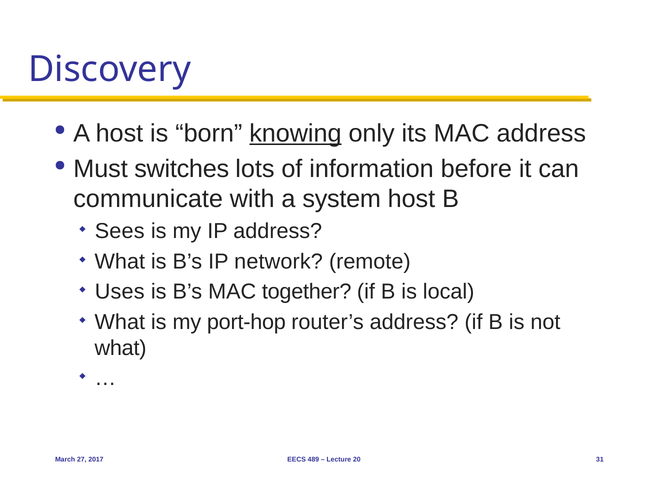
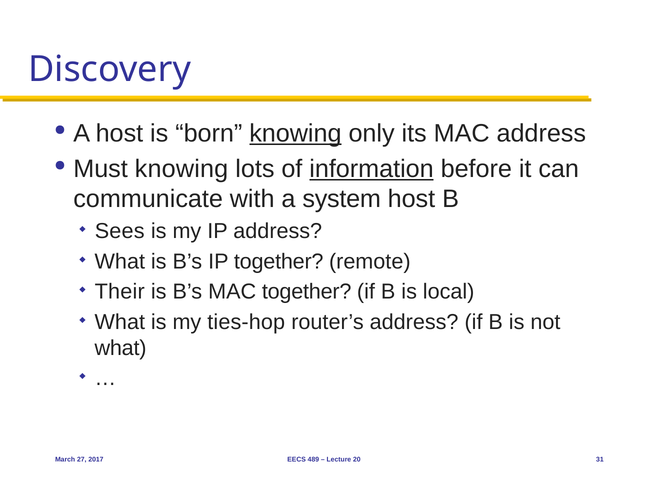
Must switches: switches -> knowing
information underline: none -> present
IP network: network -> together
Uses: Uses -> Their
port-hop: port-hop -> ties-hop
